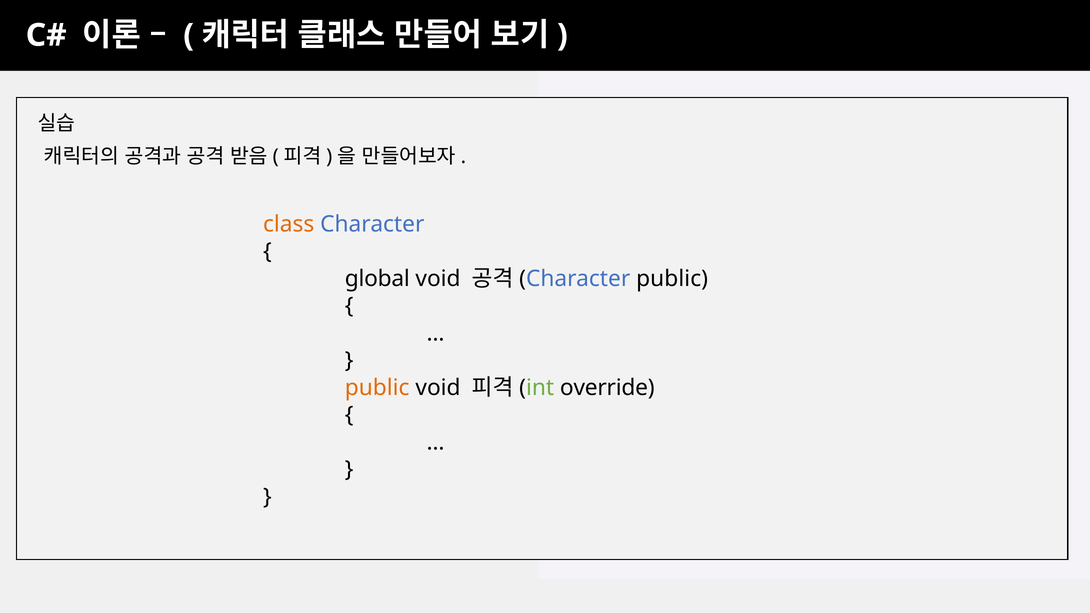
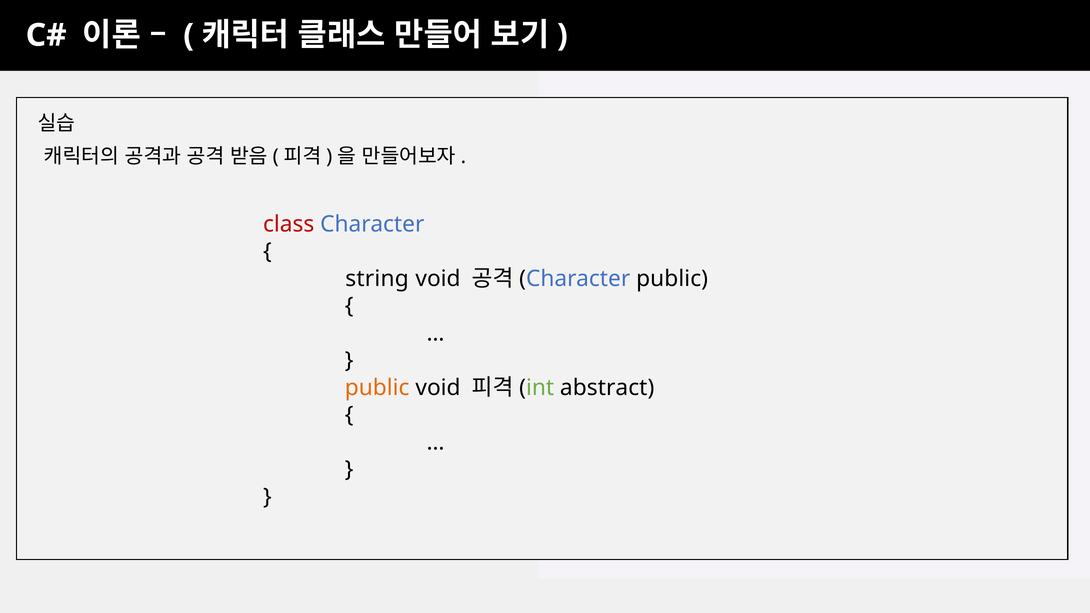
class colour: orange -> red
global: global -> string
override: override -> abstract
